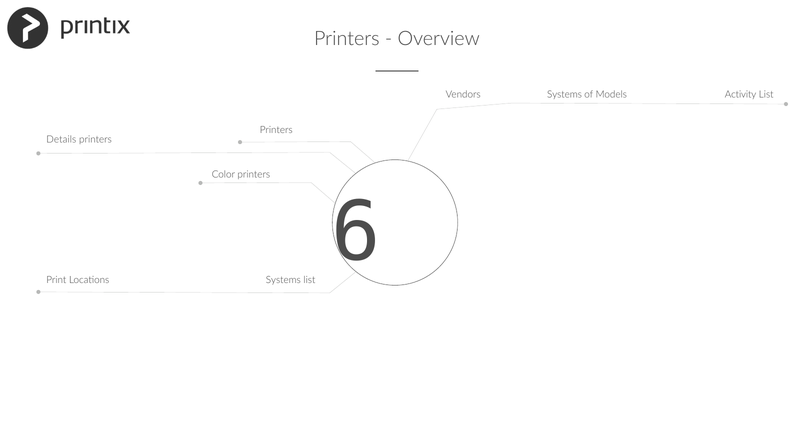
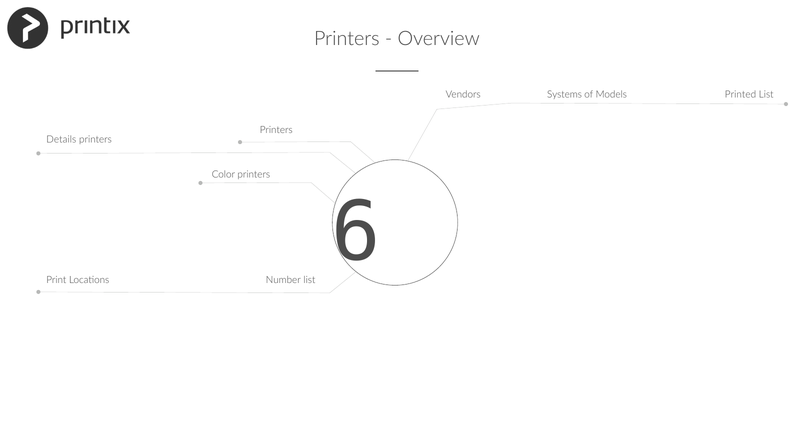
Activity: Activity -> Printed
Systems at (283, 280): Systems -> Number
